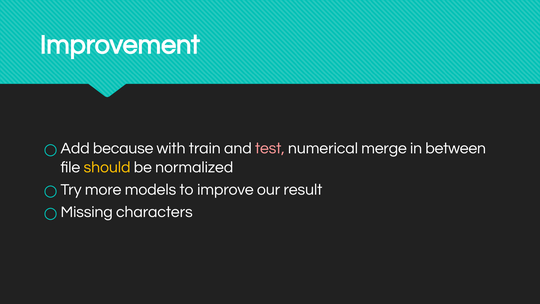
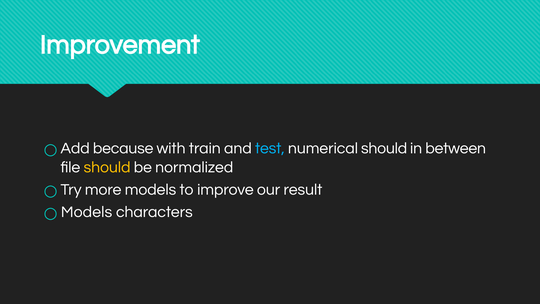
test colour: pink -> light blue
numerical merge: merge -> should
Missing at (87, 212): Missing -> Models
